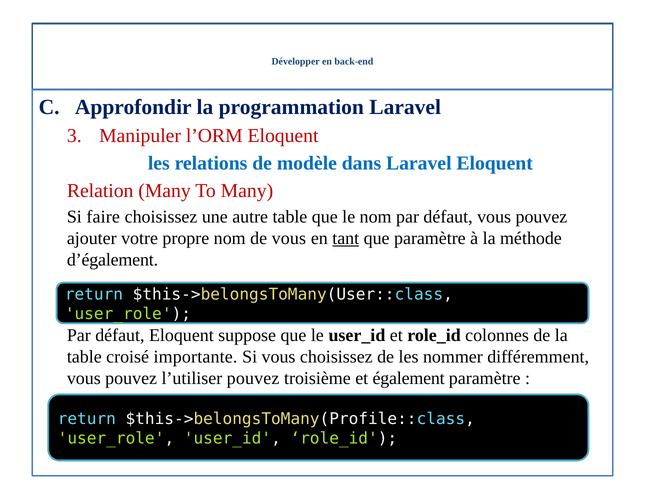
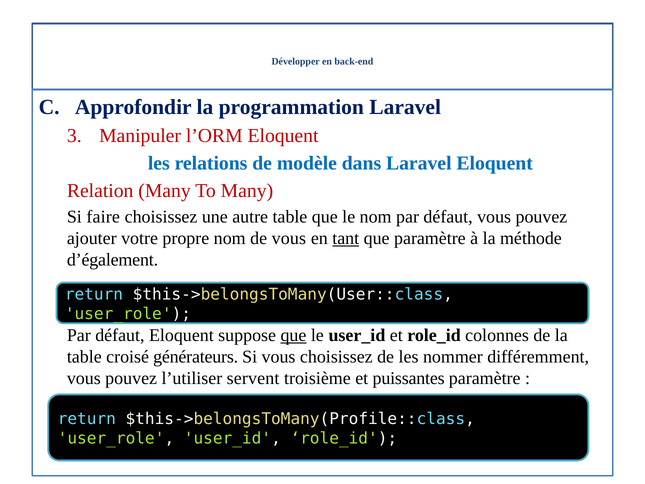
que at (293, 335) underline: none -> present
importante: importante -> générateurs
l’utiliser pouvez: pouvez -> servent
également: également -> puissantes
